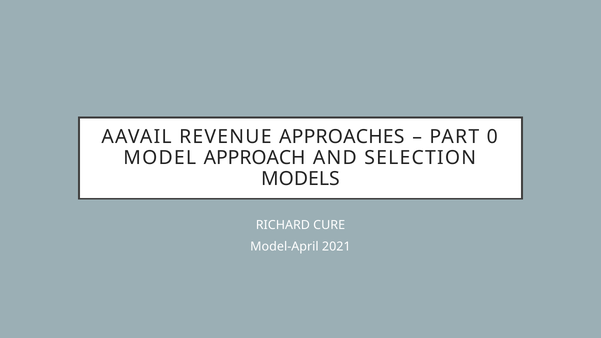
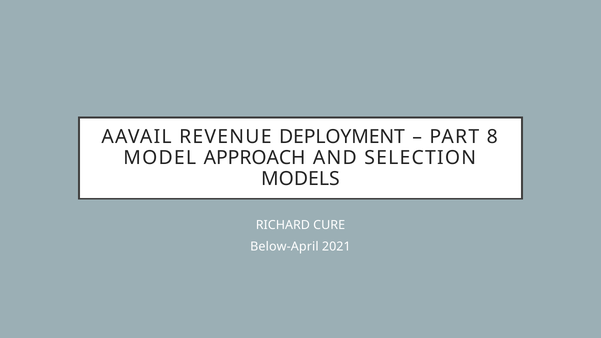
APPROACHES: APPROACHES -> DEPLOYMENT
0: 0 -> 8
Model-April: Model-April -> Below-April
